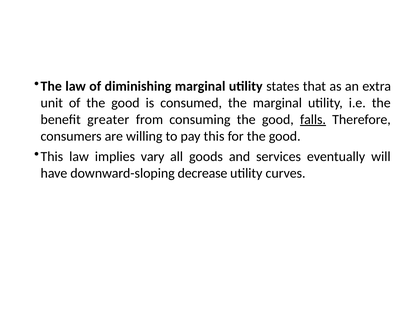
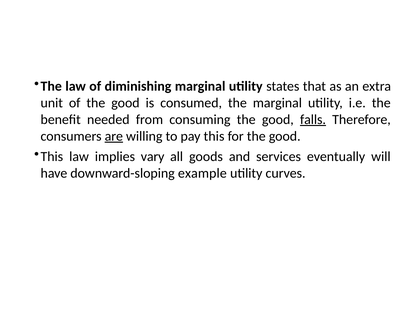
greater: greater -> needed
are underline: none -> present
decrease: decrease -> example
